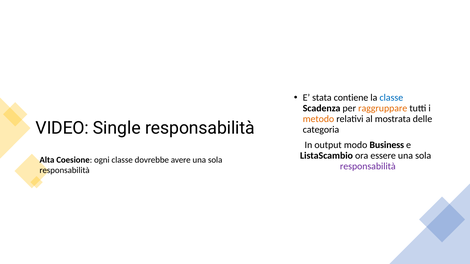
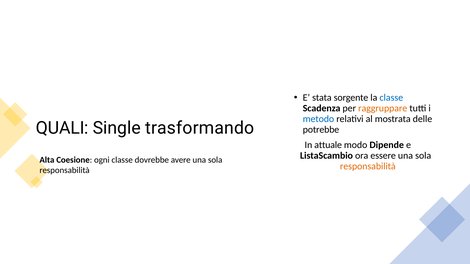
contiene: contiene -> sorgente
metodo colour: orange -> blue
VIDEO: VIDEO -> QUALI
Single responsabilità: responsabilità -> trasformando
categoria: categoria -> potrebbe
output: output -> attuale
Business: Business -> Dipende
responsabilità at (368, 166) colour: purple -> orange
